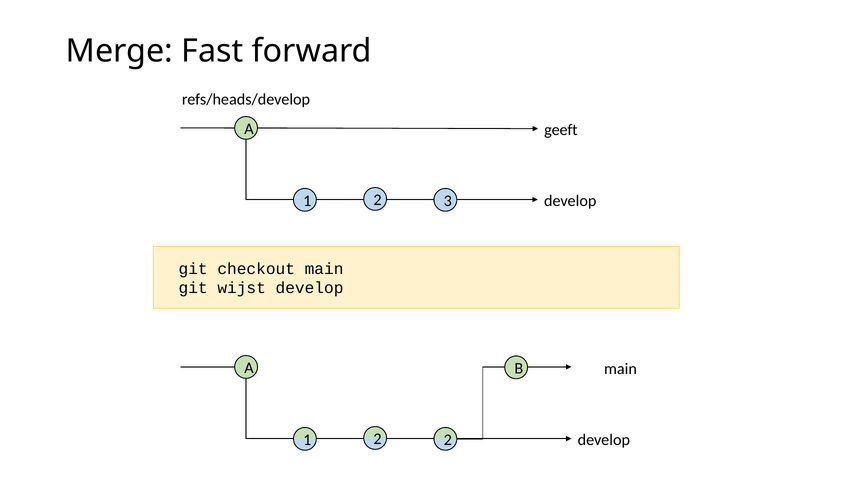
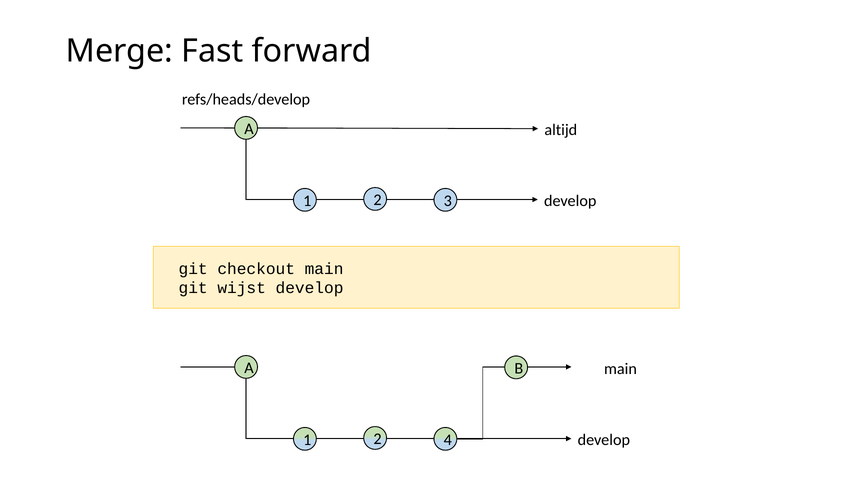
geeft: geeft -> altijd
1 2: 2 -> 4
